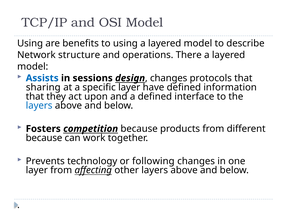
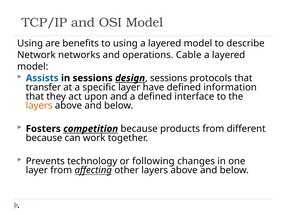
structure: structure -> networks
There: There -> Cable
changes at (169, 78): changes -> sessions
sharing: sharing -> transfer
layers at (39, 106) colour: blue -> orange
